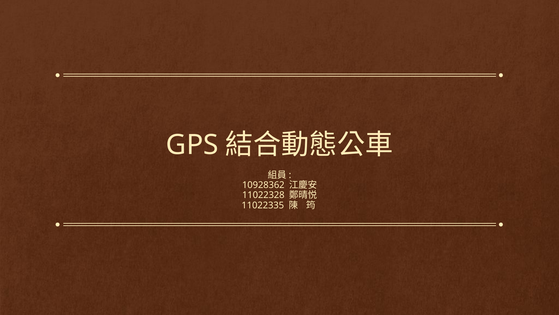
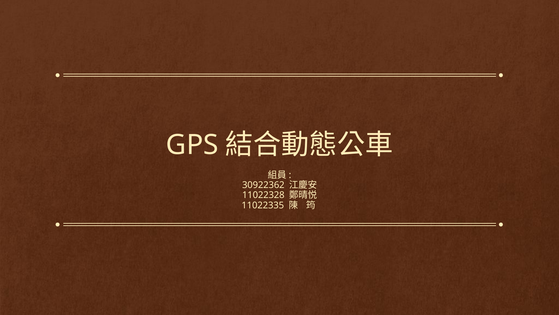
10928362: 10928362 -> 30922362
